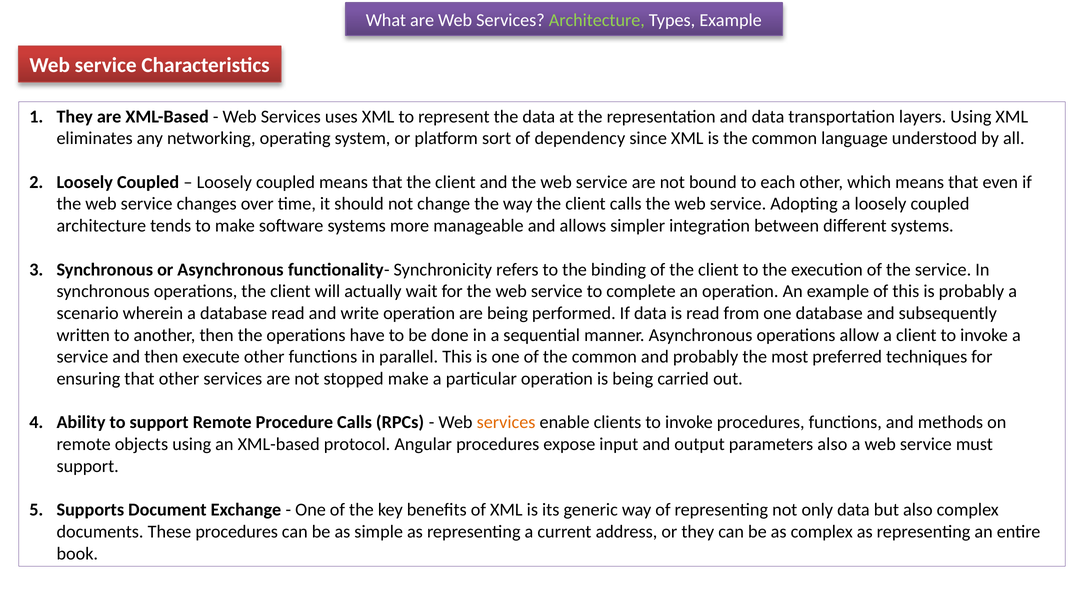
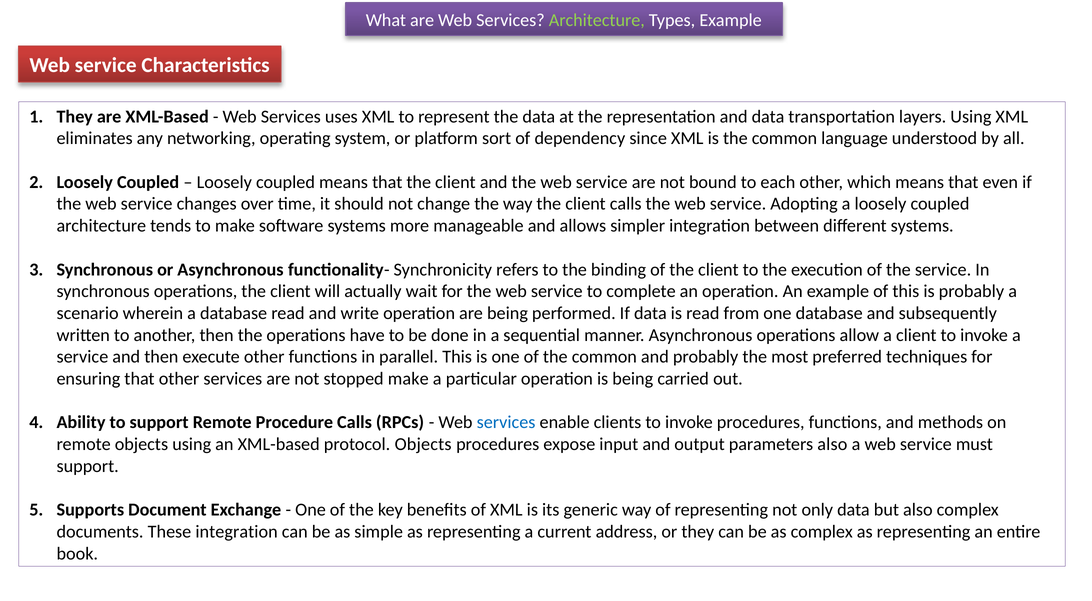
services at (506, 422) colour: orange -> blue
protocol Angular: Angular -> Objects
These procedures: procedures -> integration
